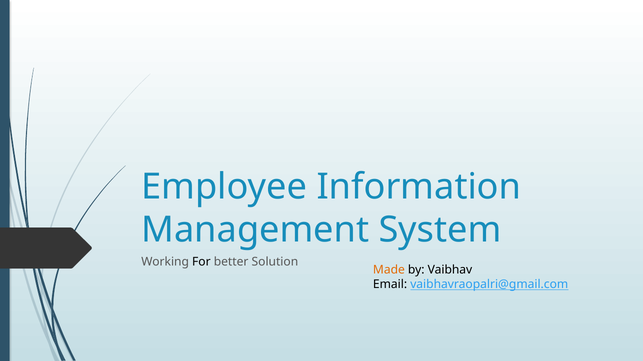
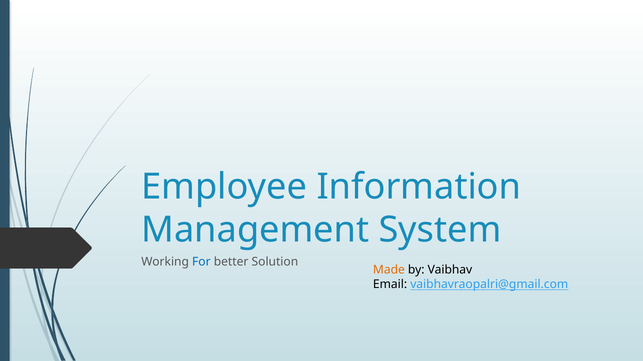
For colour: black -> blue
